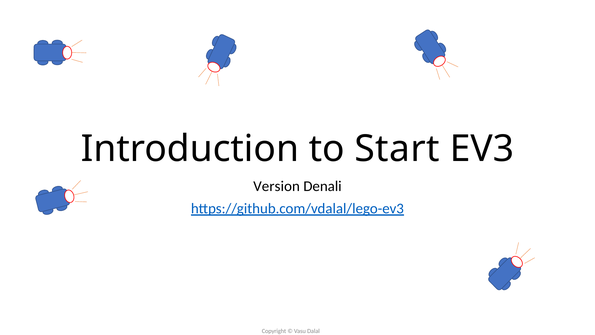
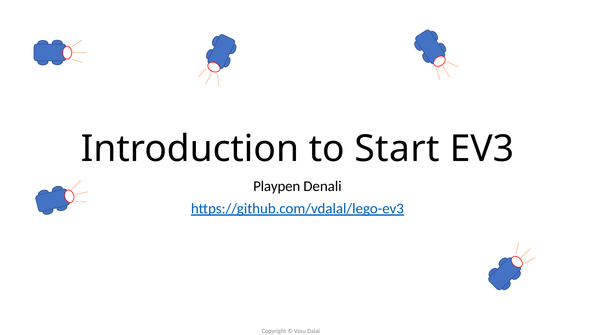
Version: Version -> Playpen
